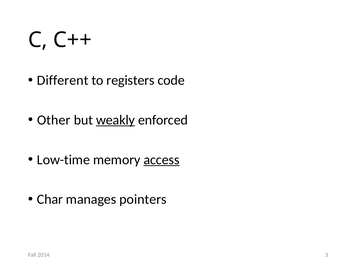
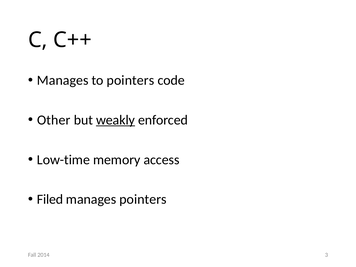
Different at (63, 80): Different -> Manages
to registers: registers -> pointers
access underline: present -> none
Char: Char -> Filed
